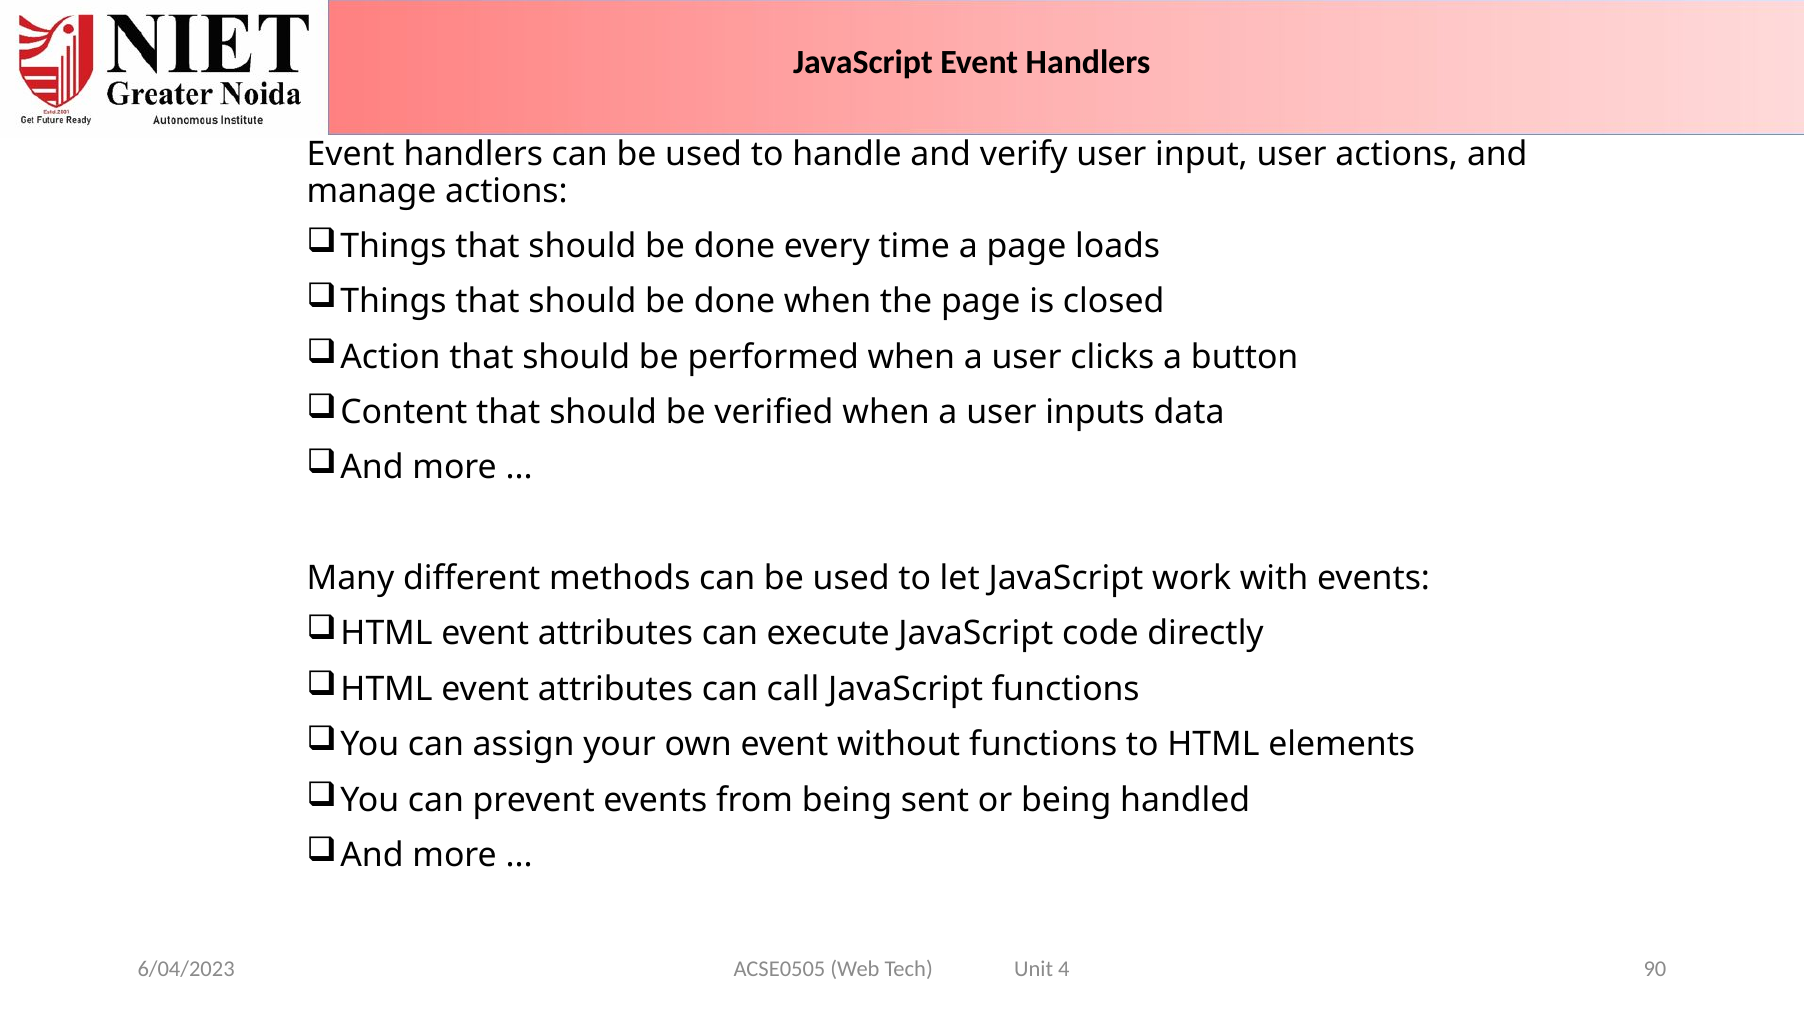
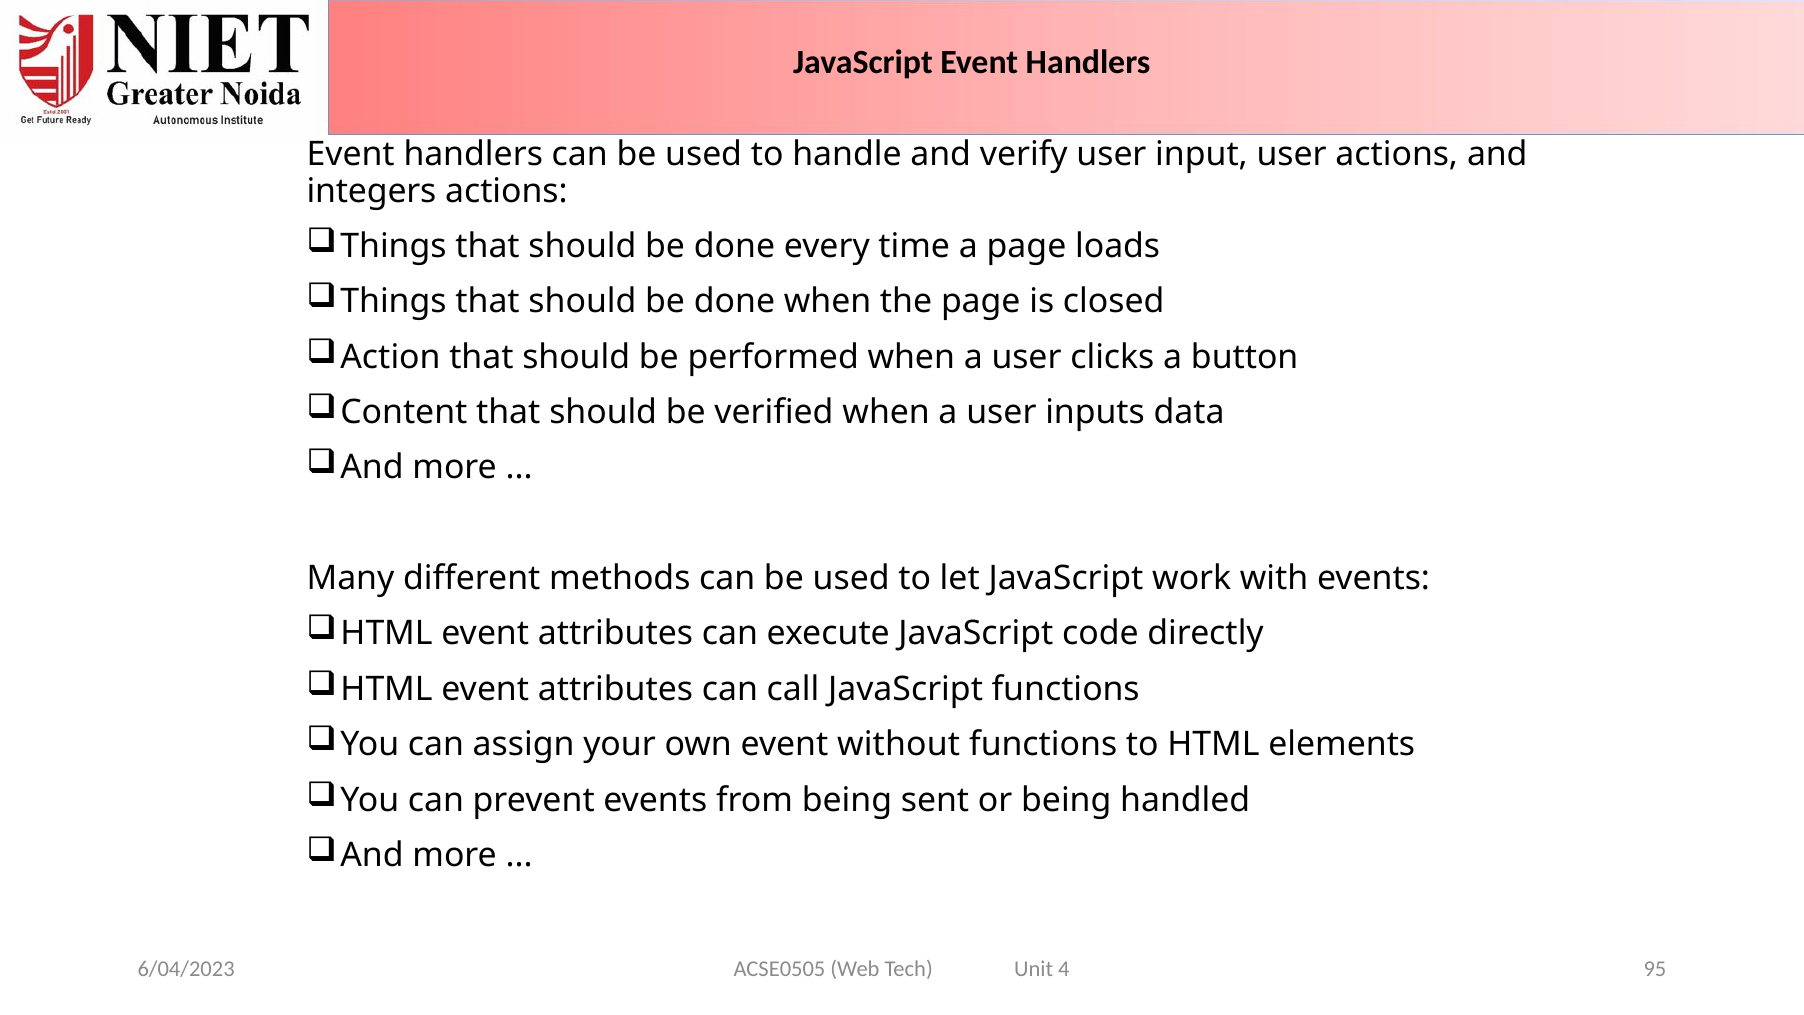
manage: manage -> integers
90: 90 -> 95
